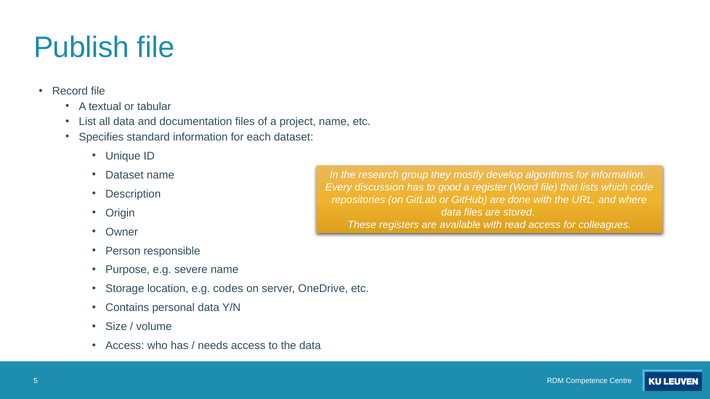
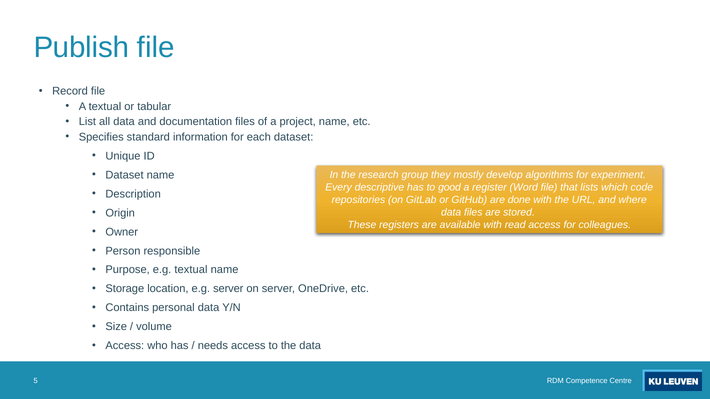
for information: information -> experiment
discussion: discussion -> descriptive
e.g severe: severe -> textual
e.g codes: codes -> server
